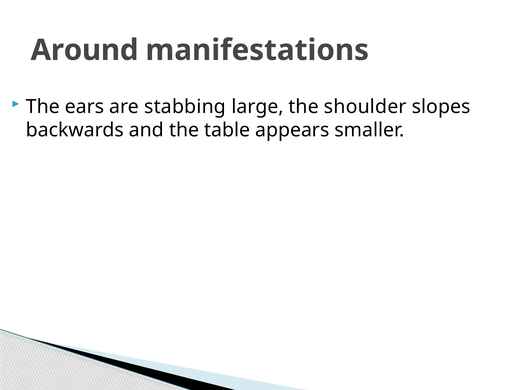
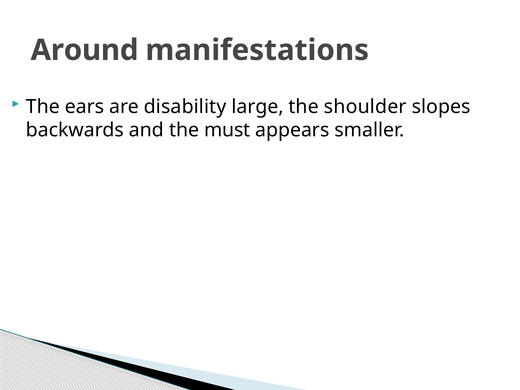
stabbing: stabbing -> disability
table: table -> must
